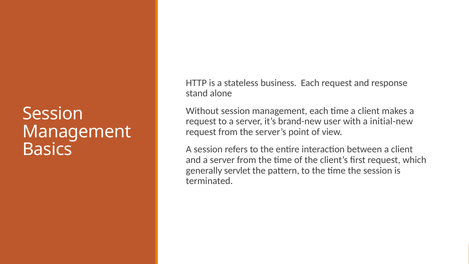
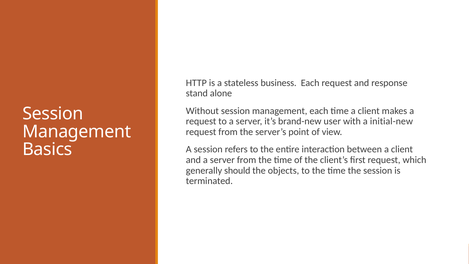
servlet: servlet -> should
pattern: pattern -> objects
